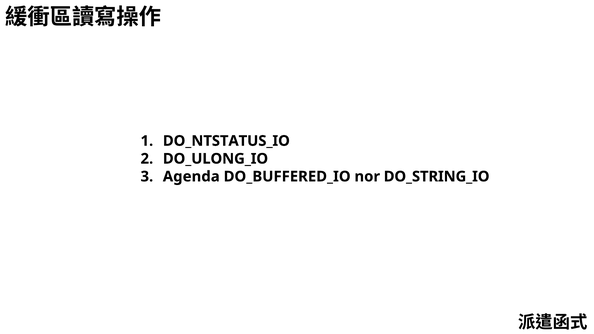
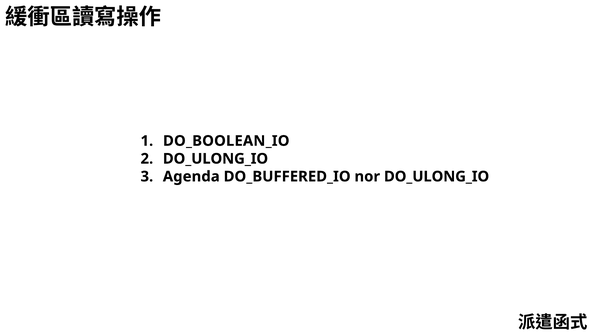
DO_NTSTATUS_IO: DO_NTSTATUS_IO -> DO_BOOLEAN_IO
nor DO_STRING_IO: DO_STRING_IO -> DO_ULONG_IO
